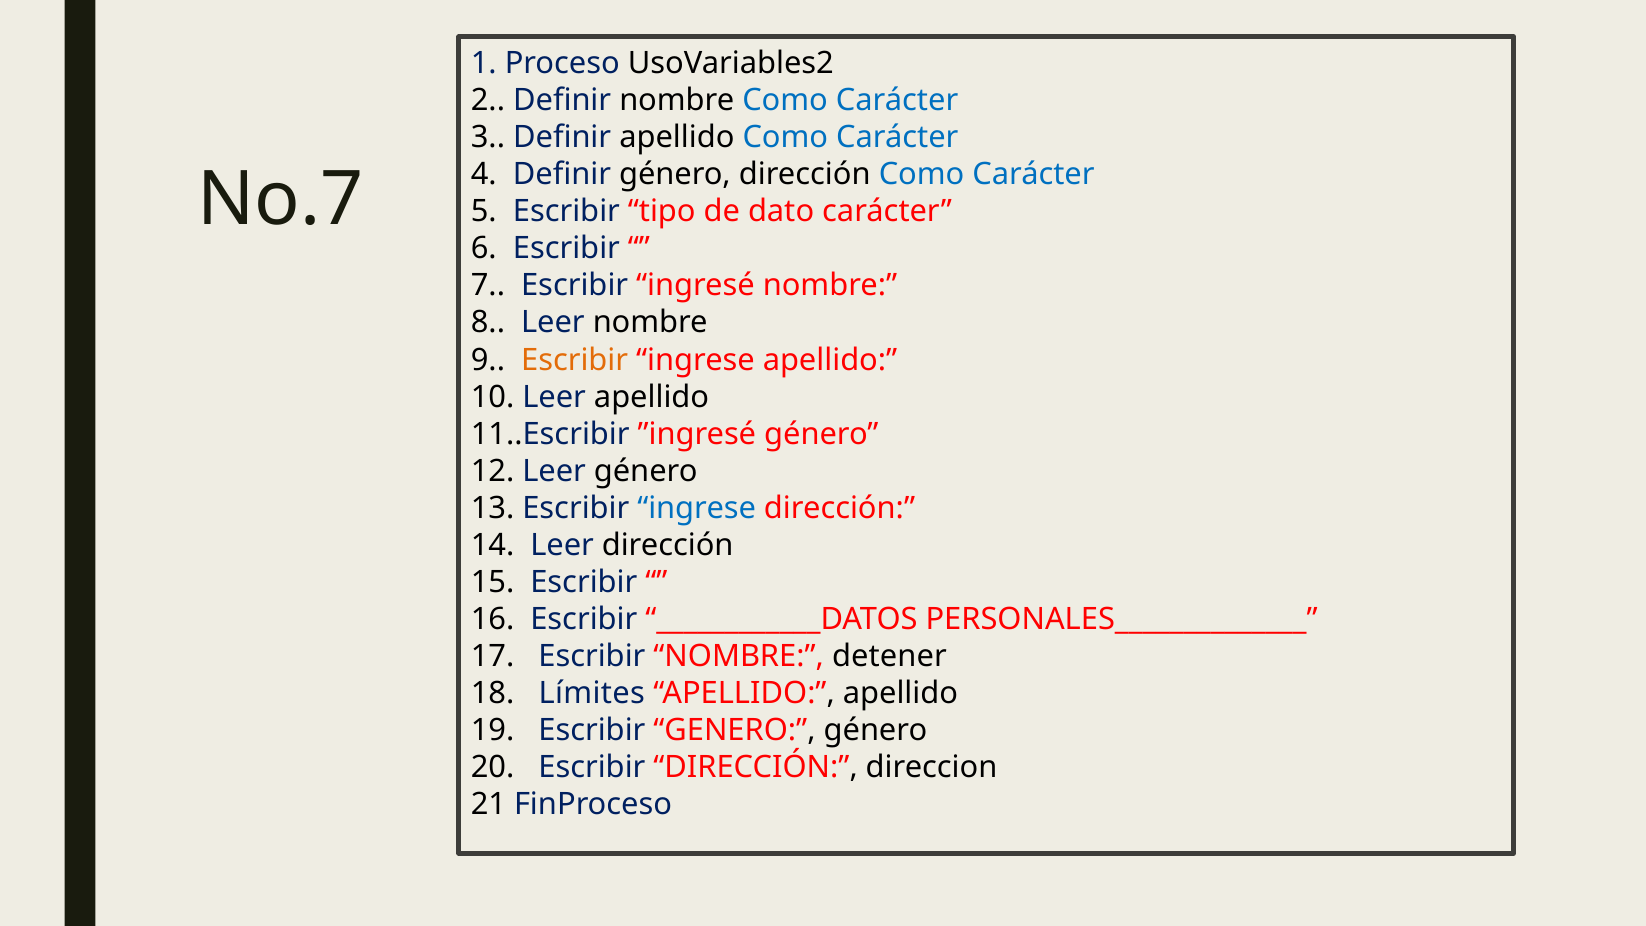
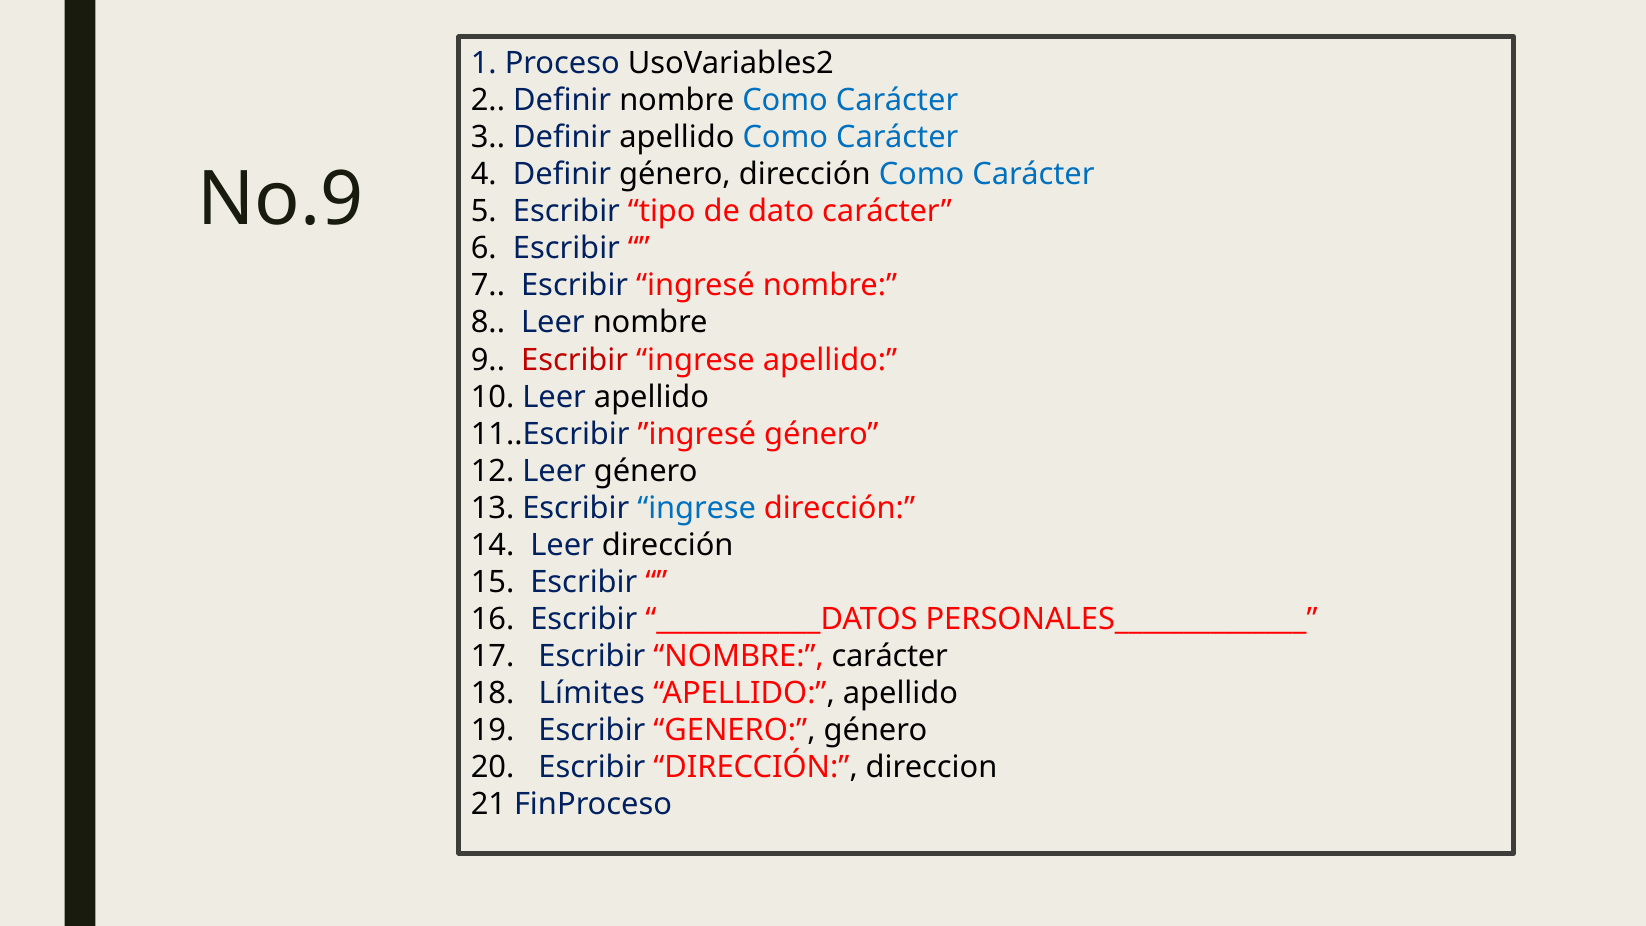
No.7: No.7 -> No.9
Escribir at (575, 360) colour: orange -> red
NOMBRE detener: detener -> carácter
